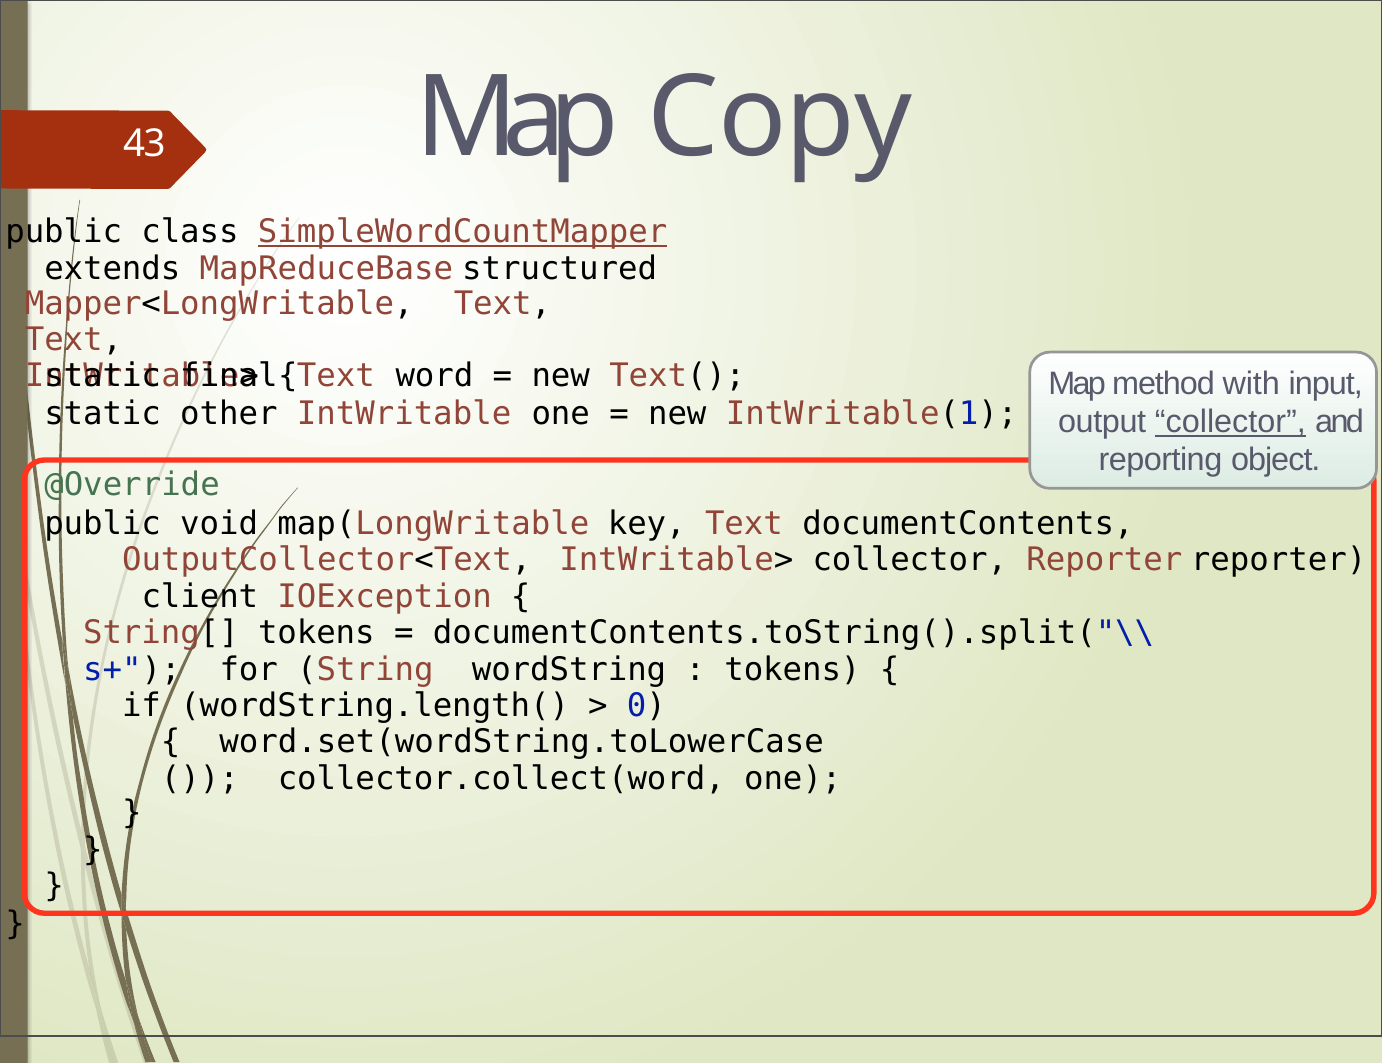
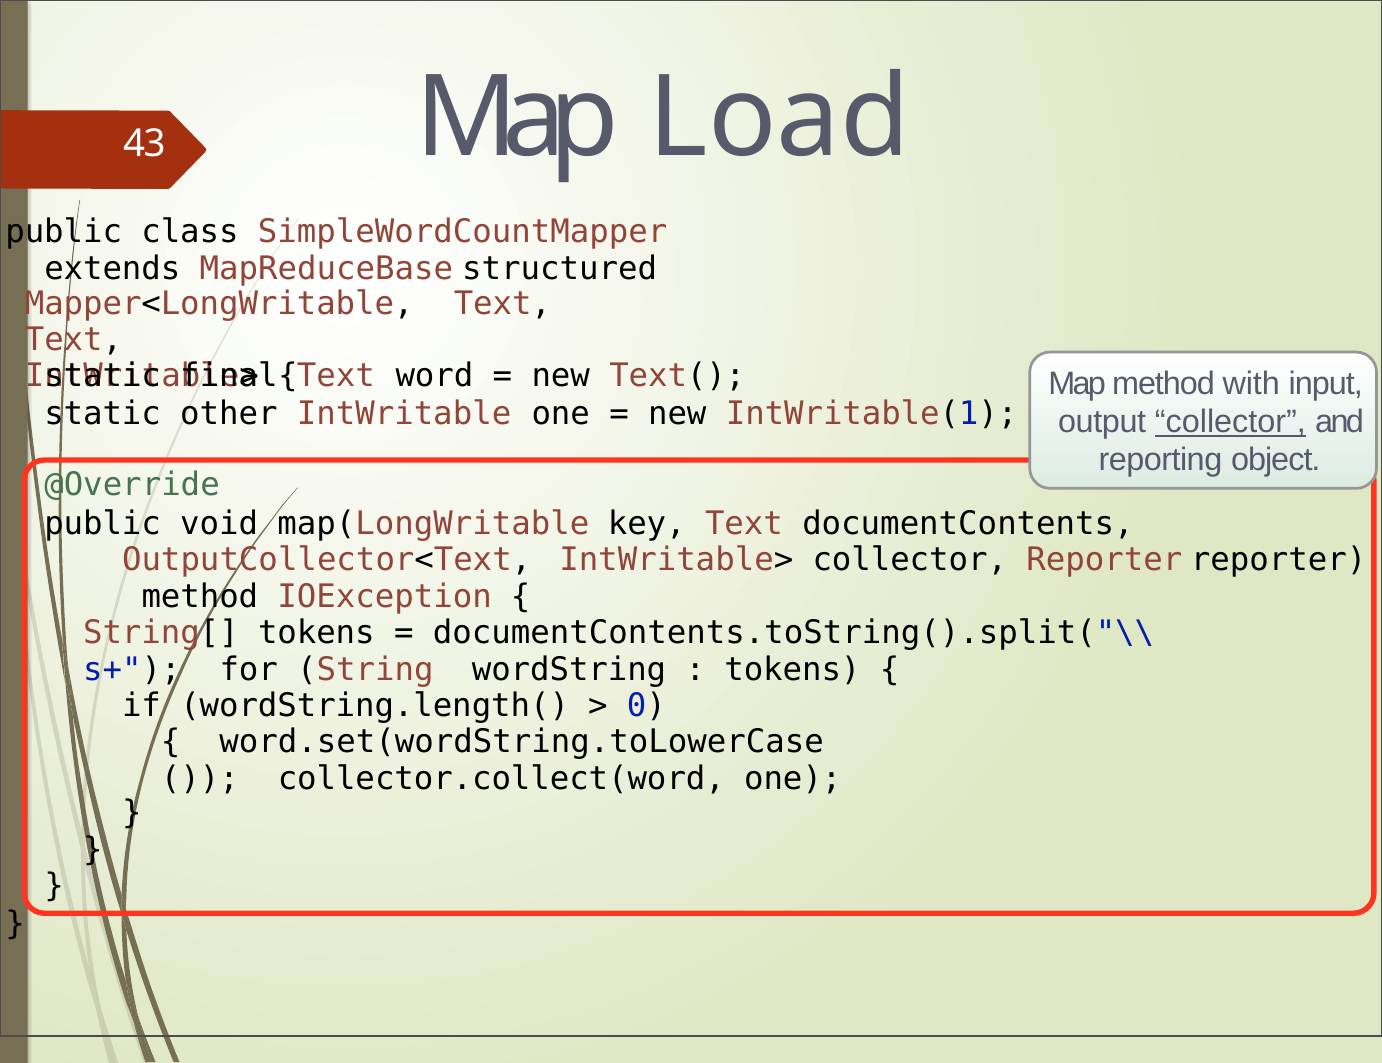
Copy: Copy -> Load
SimpleWordCountMapper underline: present -> none
client at (200, 597): client -> method
